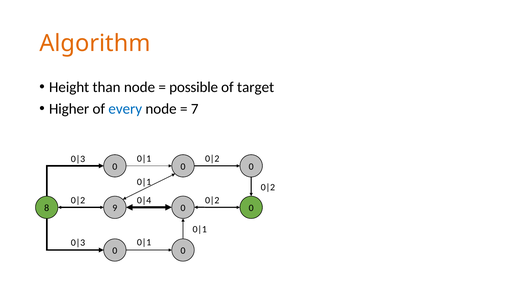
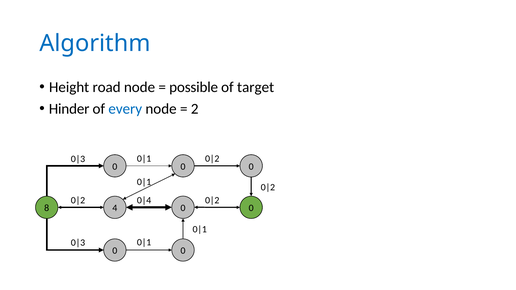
Algorithm colour: orange -> blue
than: than -> road
Higher: Higher -> Hinder
7: 7 -> 2
9: 9 -> 4
